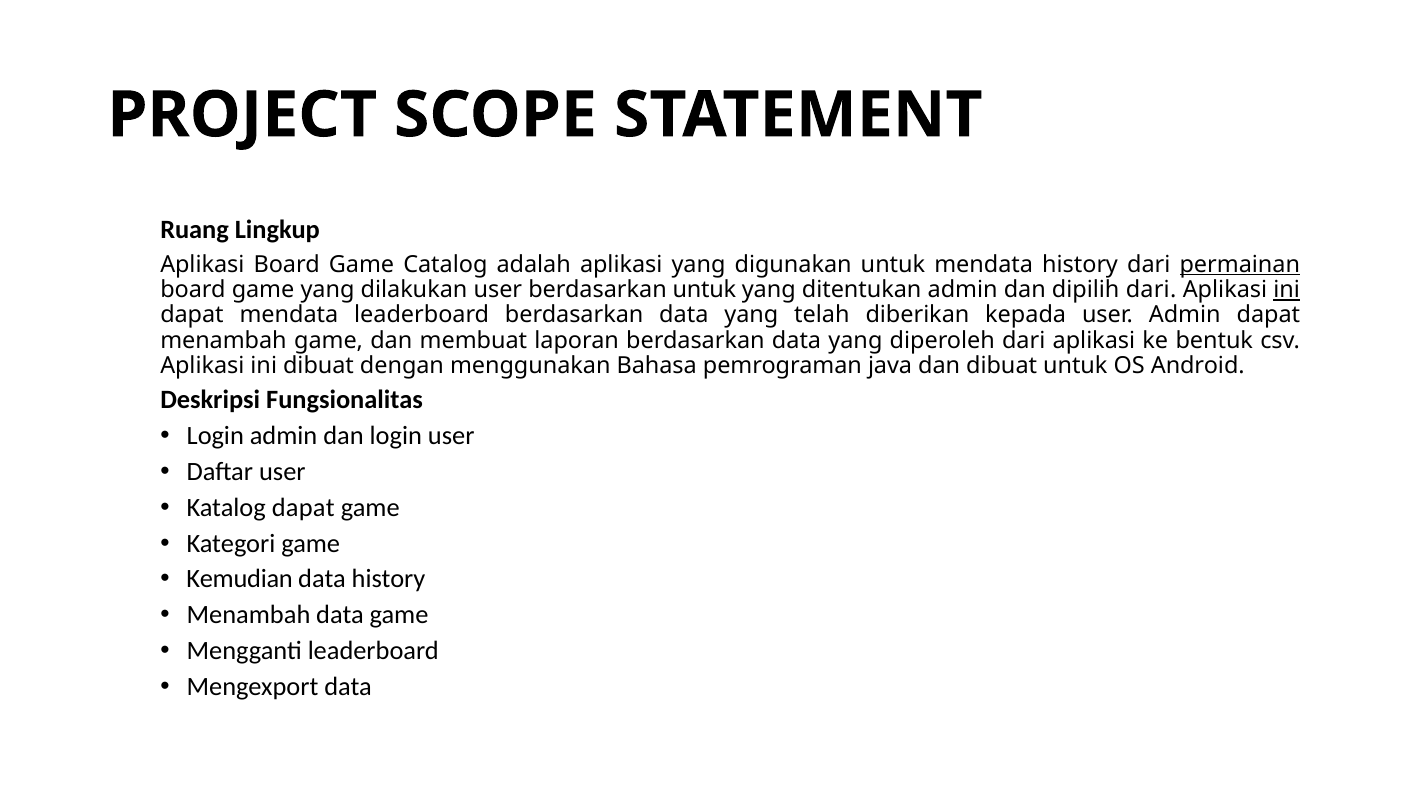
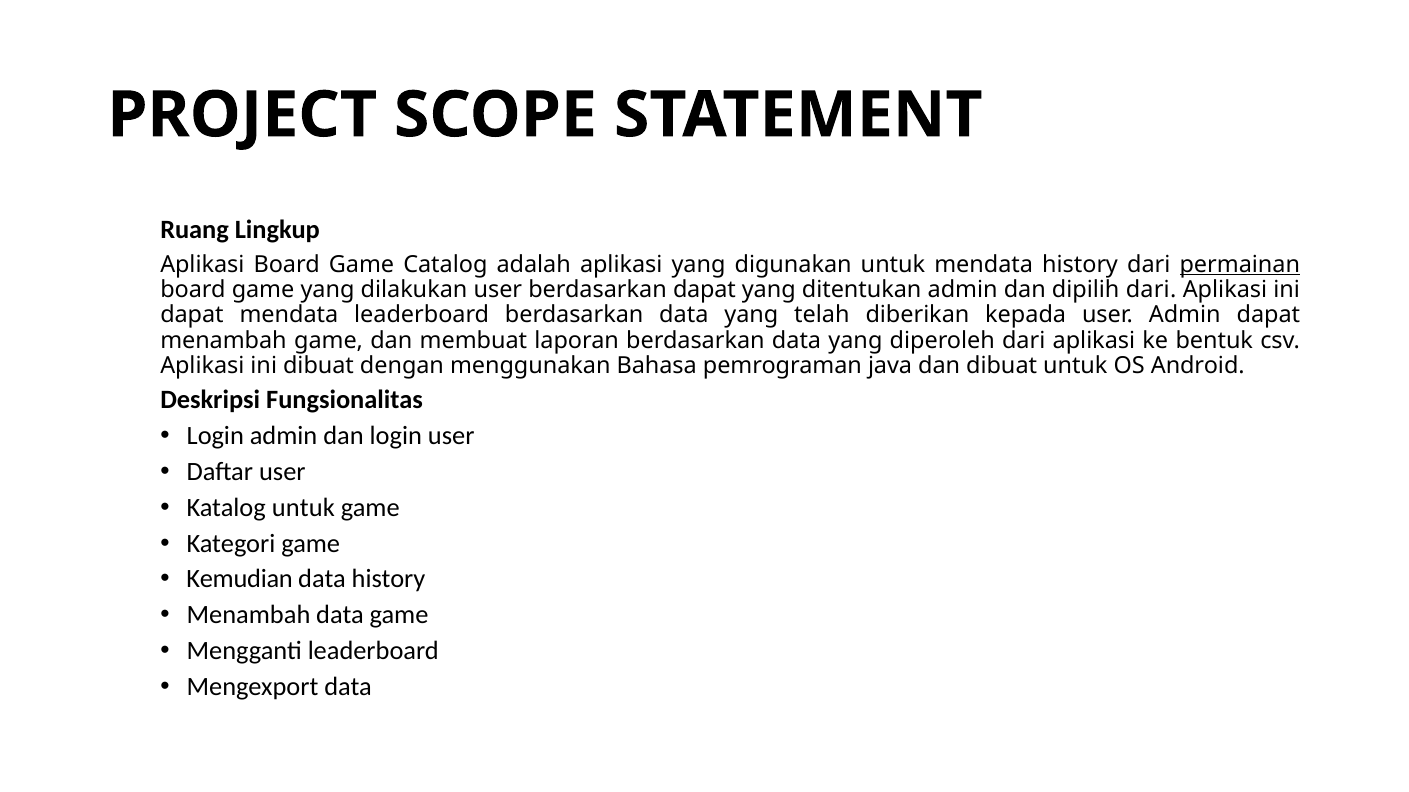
berdasarkan untuk: untuk -> dapat
ini at (1287, 290) underline: present -> none
Katalog dapat: dapat -> untuk
